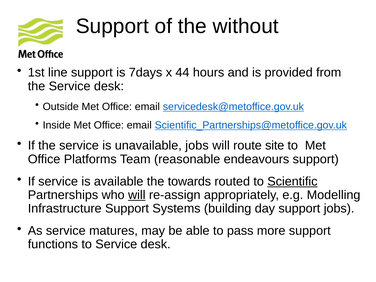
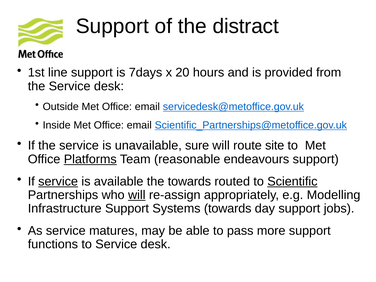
without: without -> distract
44: 44 -> 20
unavailable jobs: jobs -> sure
Platforms underline: none -> present
service at (58, 181) underline: none -> present
Systems building: building -> towards
